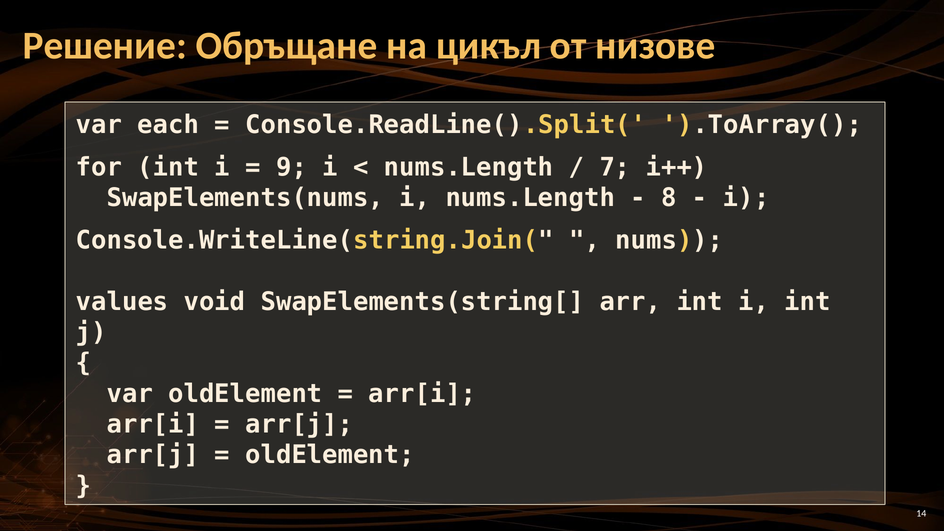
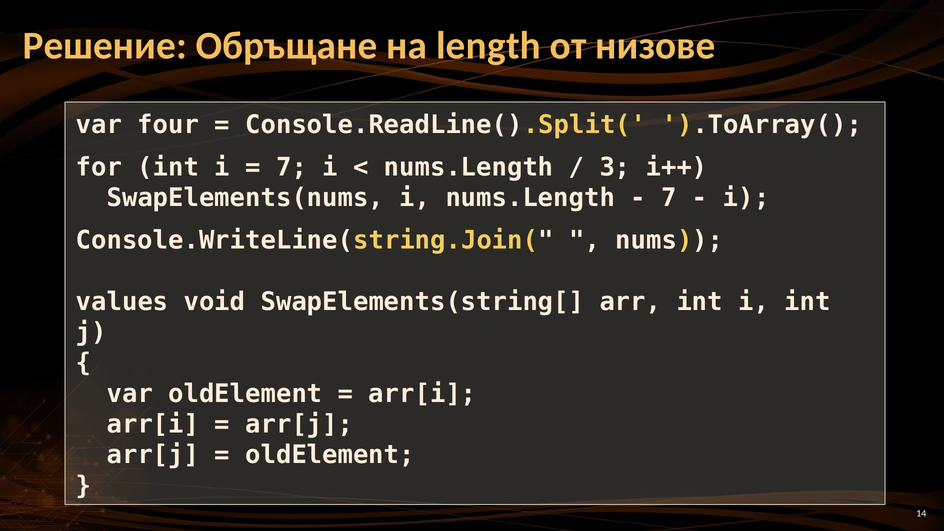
цикъл: цикъл -> length
each: each -> four
9 at (292, 167): 9 -> 7
7: 7 -> 3
8 at (669, 198): 8 -> 7
